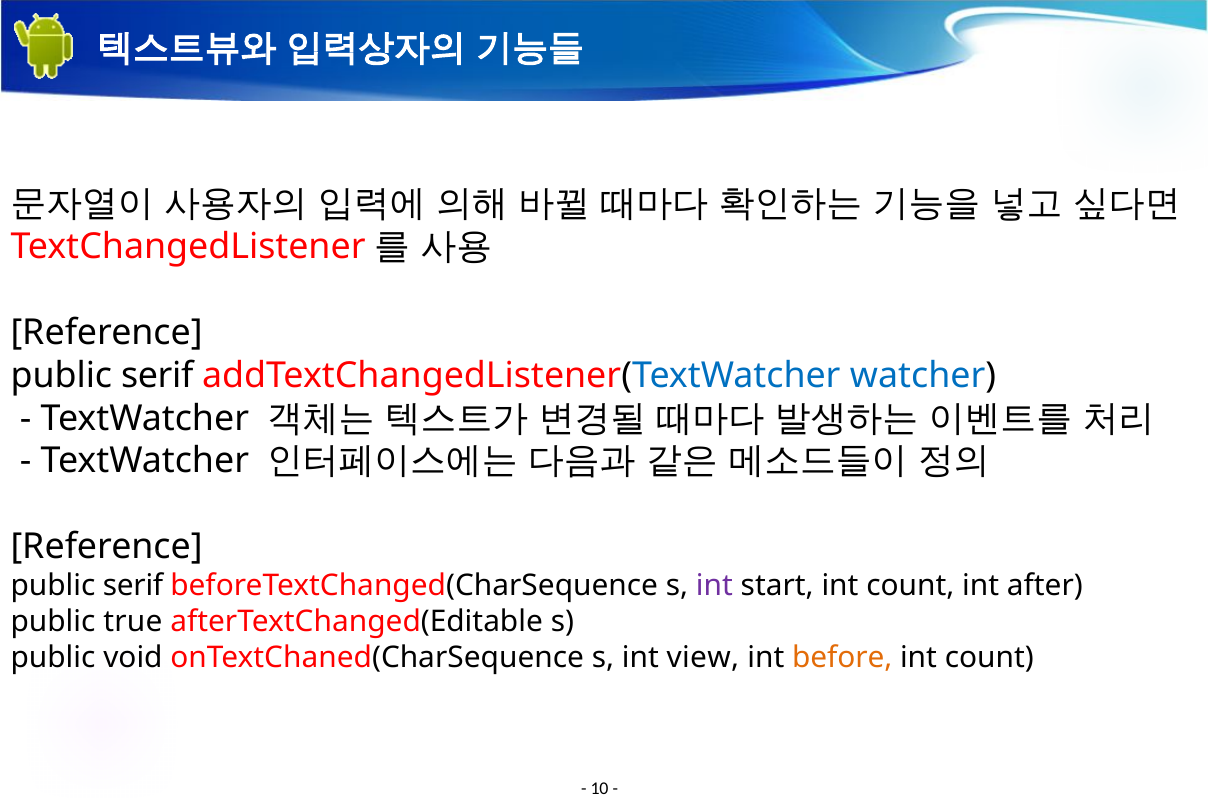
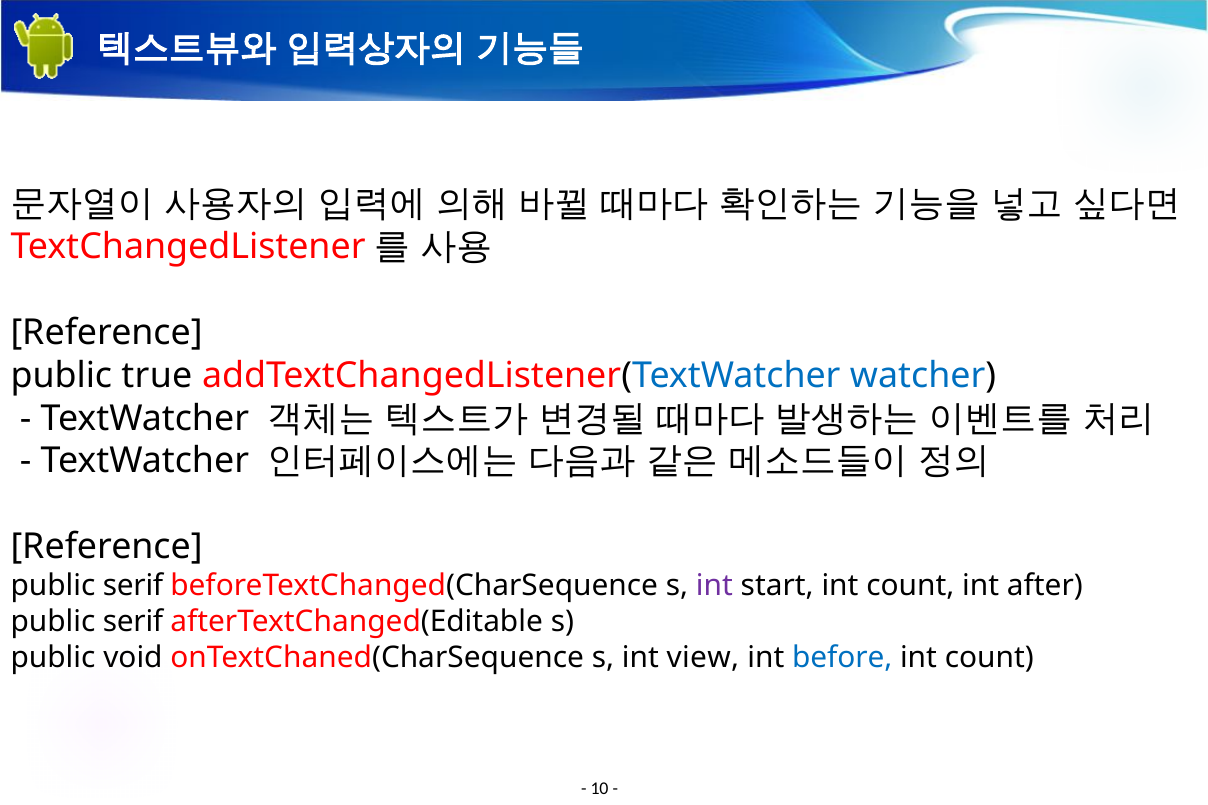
serif at (157, 375): serif -> true
true at (133, 622): true -> serif
before colour: orange -> blue
